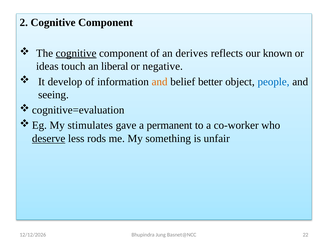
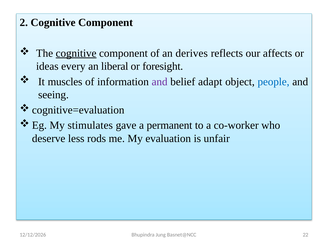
known: known -> affects
touch: touch -> every
negative: negative -> foresight
develop: develop -> muscles
and at (160, 82) colour: orange -> purple
better: better -> adapt
deserve underline: present -> none
something: something -> evaluation
